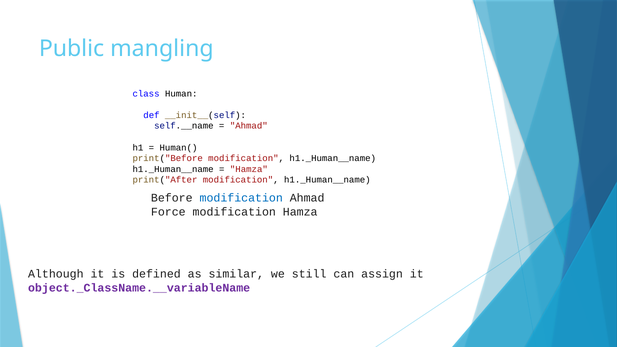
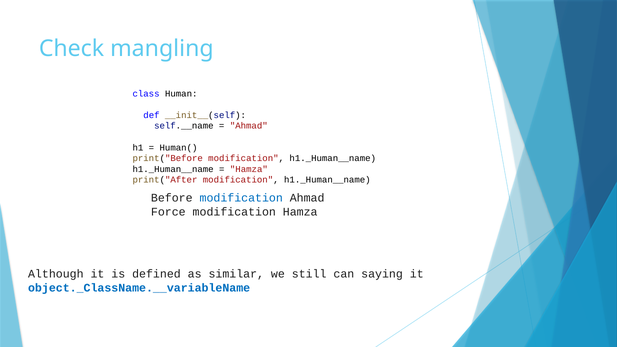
Public: Public -> Check
assign: assign -> saying
object._ClassName.__variableName colour: purple -> blue
